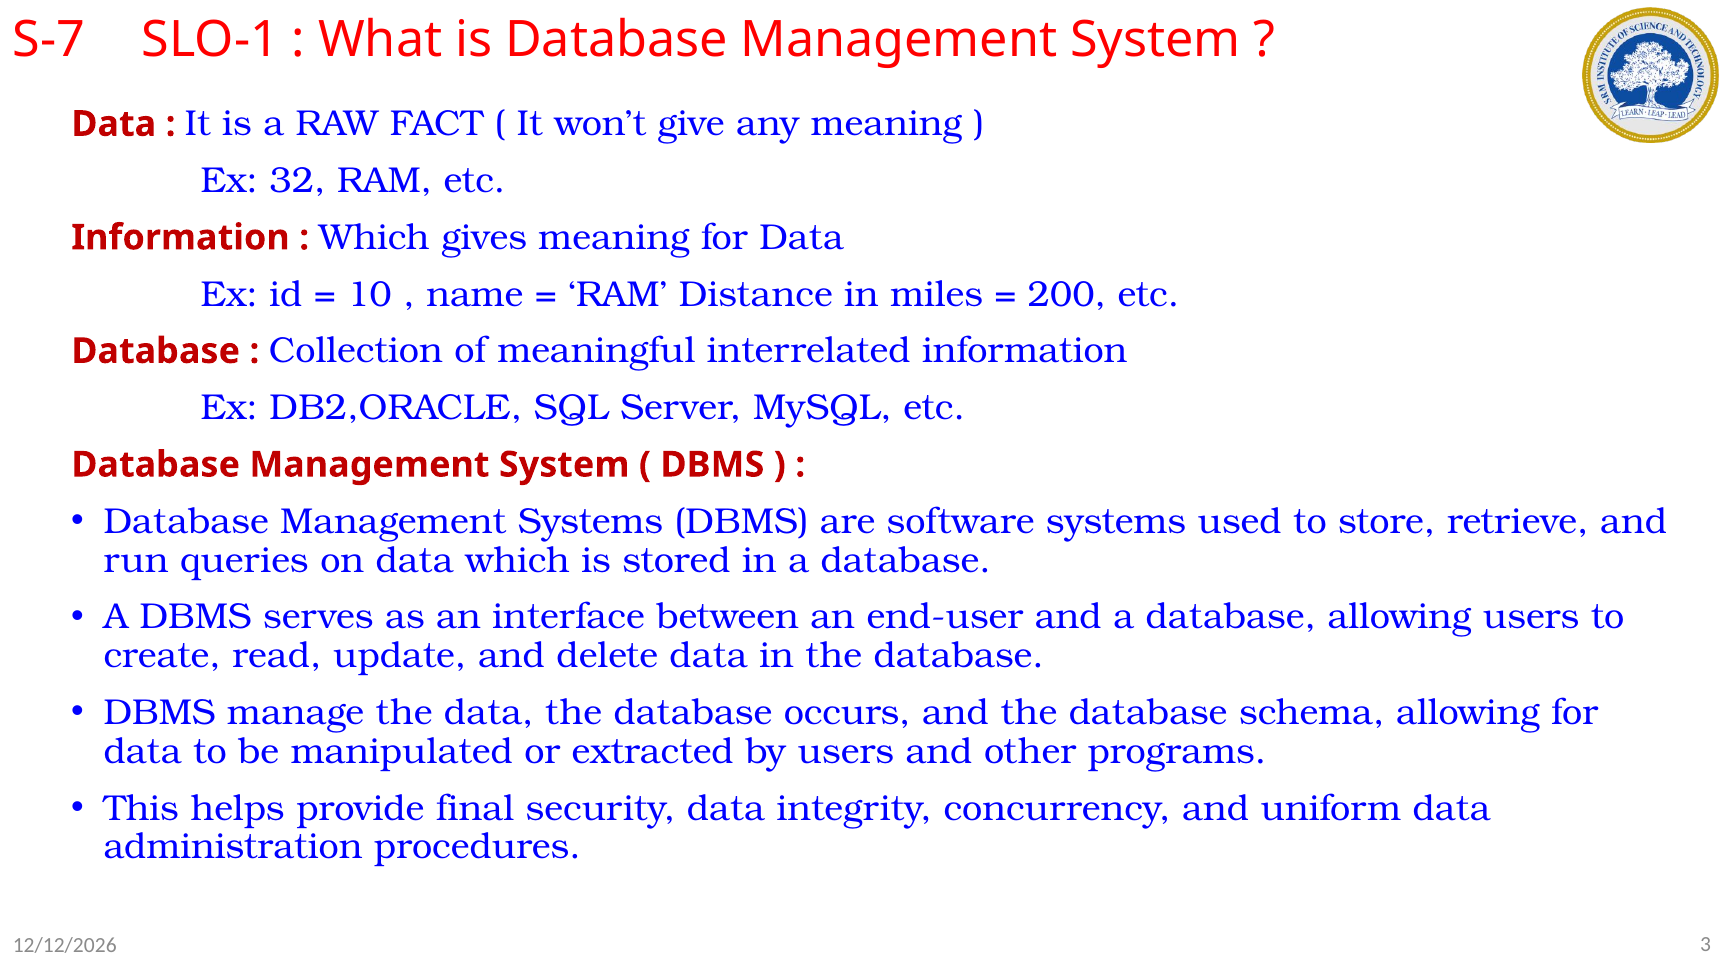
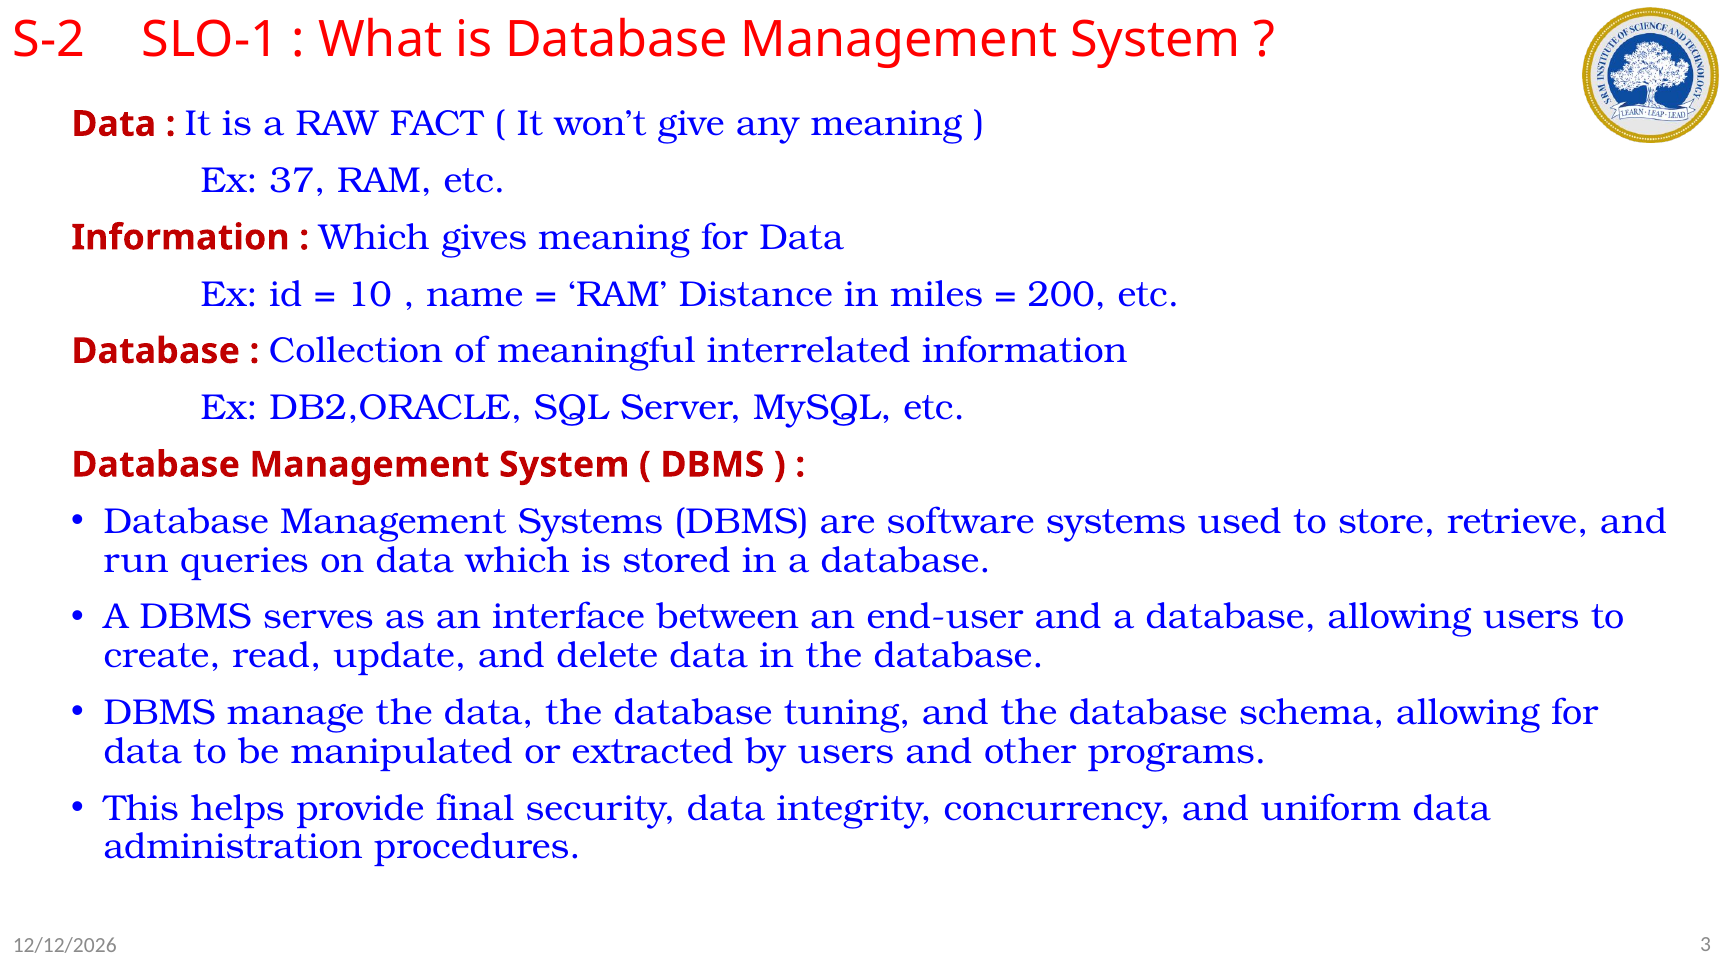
S-7: S-7 -> S-2
32: 32 -> 37
occurs: occurs -> tuning
